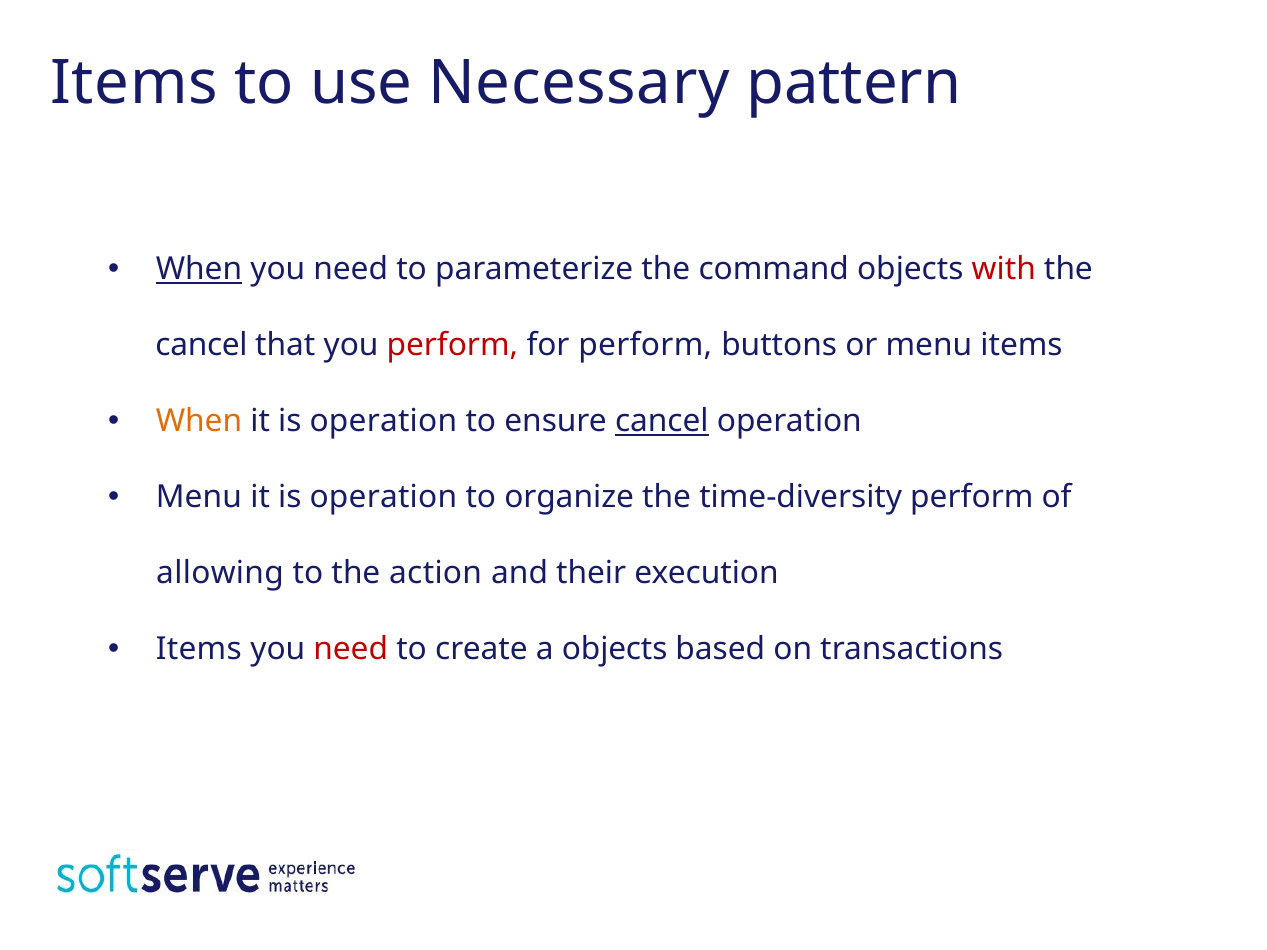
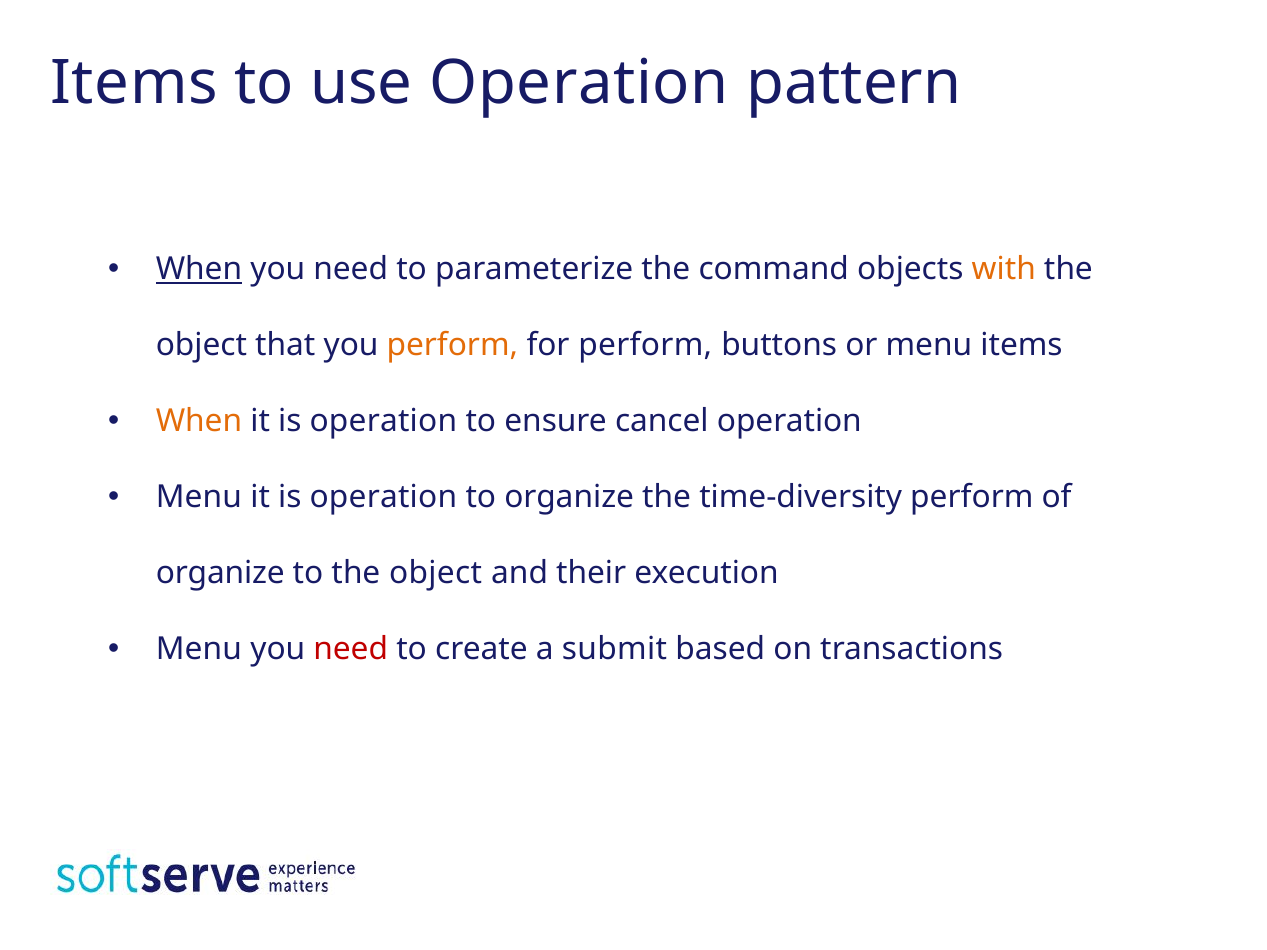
use Necessary: Necessary -> Operation
with colour: red -> orange
cancel at (202, 345): cancel -> object
perform at (452, 345) colour: red -> orange
cancel at (662, 421) underline: present -> none
allowing at (220, 574): allowing -> organize
to the action: action -> object
Items at (199, 650): Items -> Menu
a objects: objects -> submit
